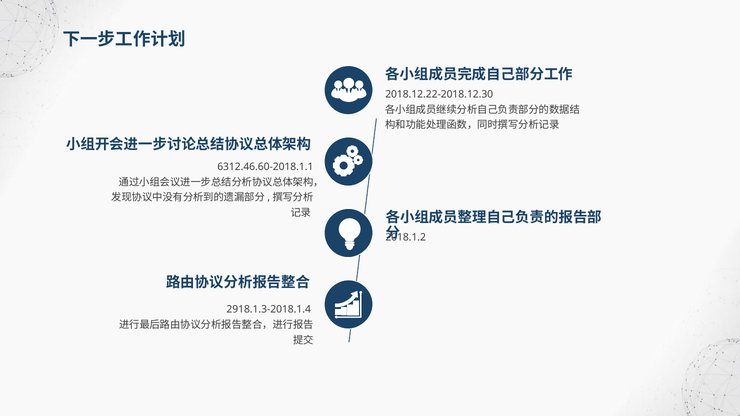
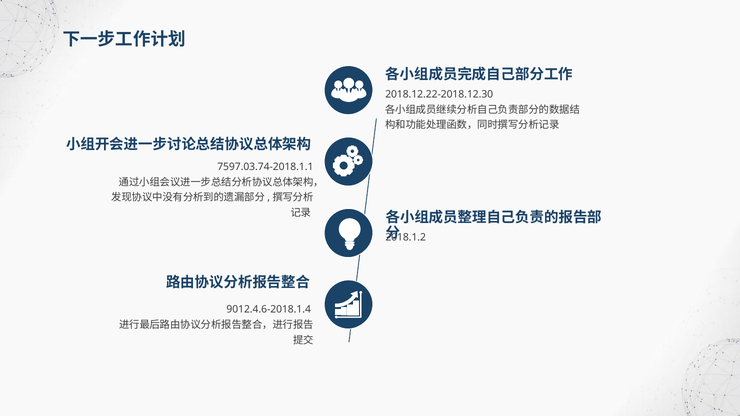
6312.46.60-2018.1.1: 6312.46.60-2018.1.1 -> 7597.03.74-2018.1.1
2918.1.3-2018.1.4: 2918.1.3-2018.1.4 -> 9012.4.6-2018.1.4
